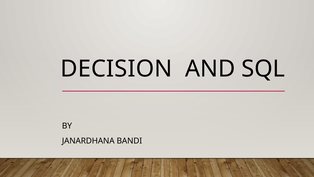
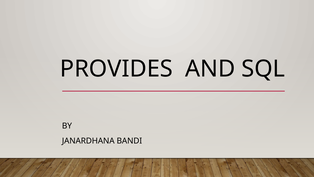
DECISION: DECISION -> PROVIDES
